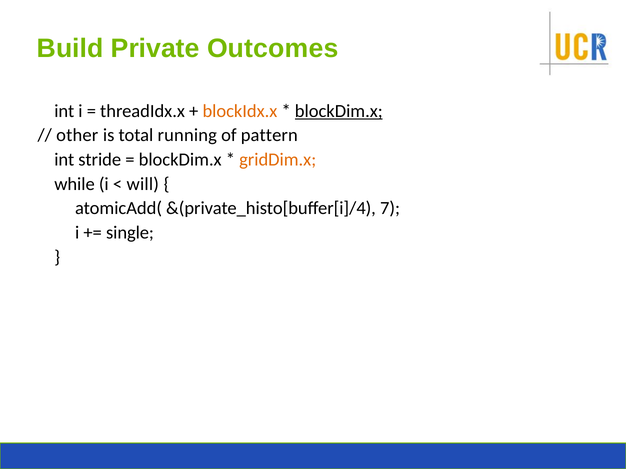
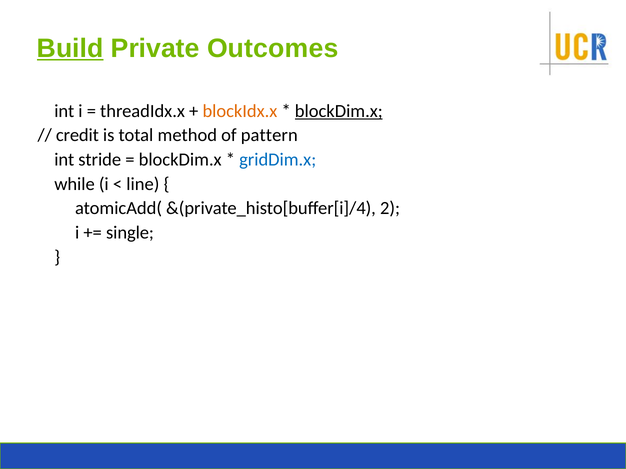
Build underline: none -> present
other: other -> credit
running: running -> method
gridDim.x colour: orange -> blue
will: will -> line
7: 7 -> 2
